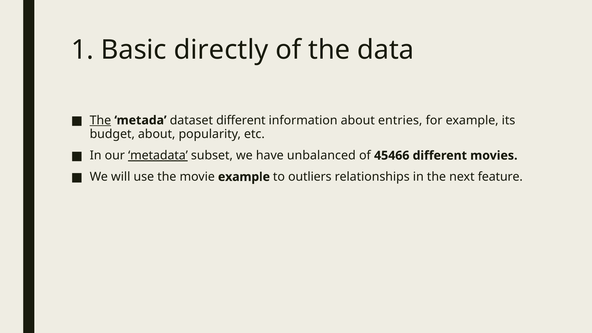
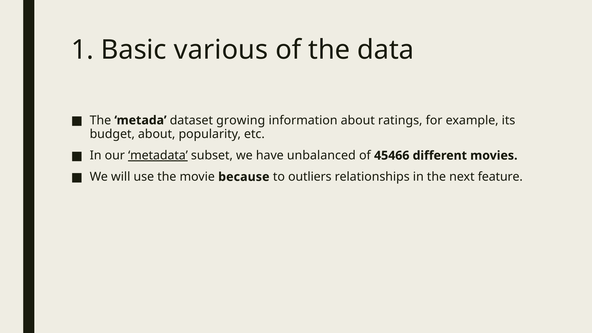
directly: directly -> various
The at (100, 120) underline: present -> none
dataset different: different -> growing
entries: entries -> ratings
movie example: example -> because
